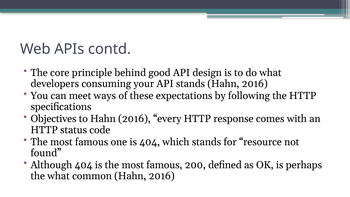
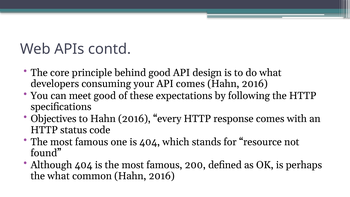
API stands: stands -> comes
meet ways: ways -> good
